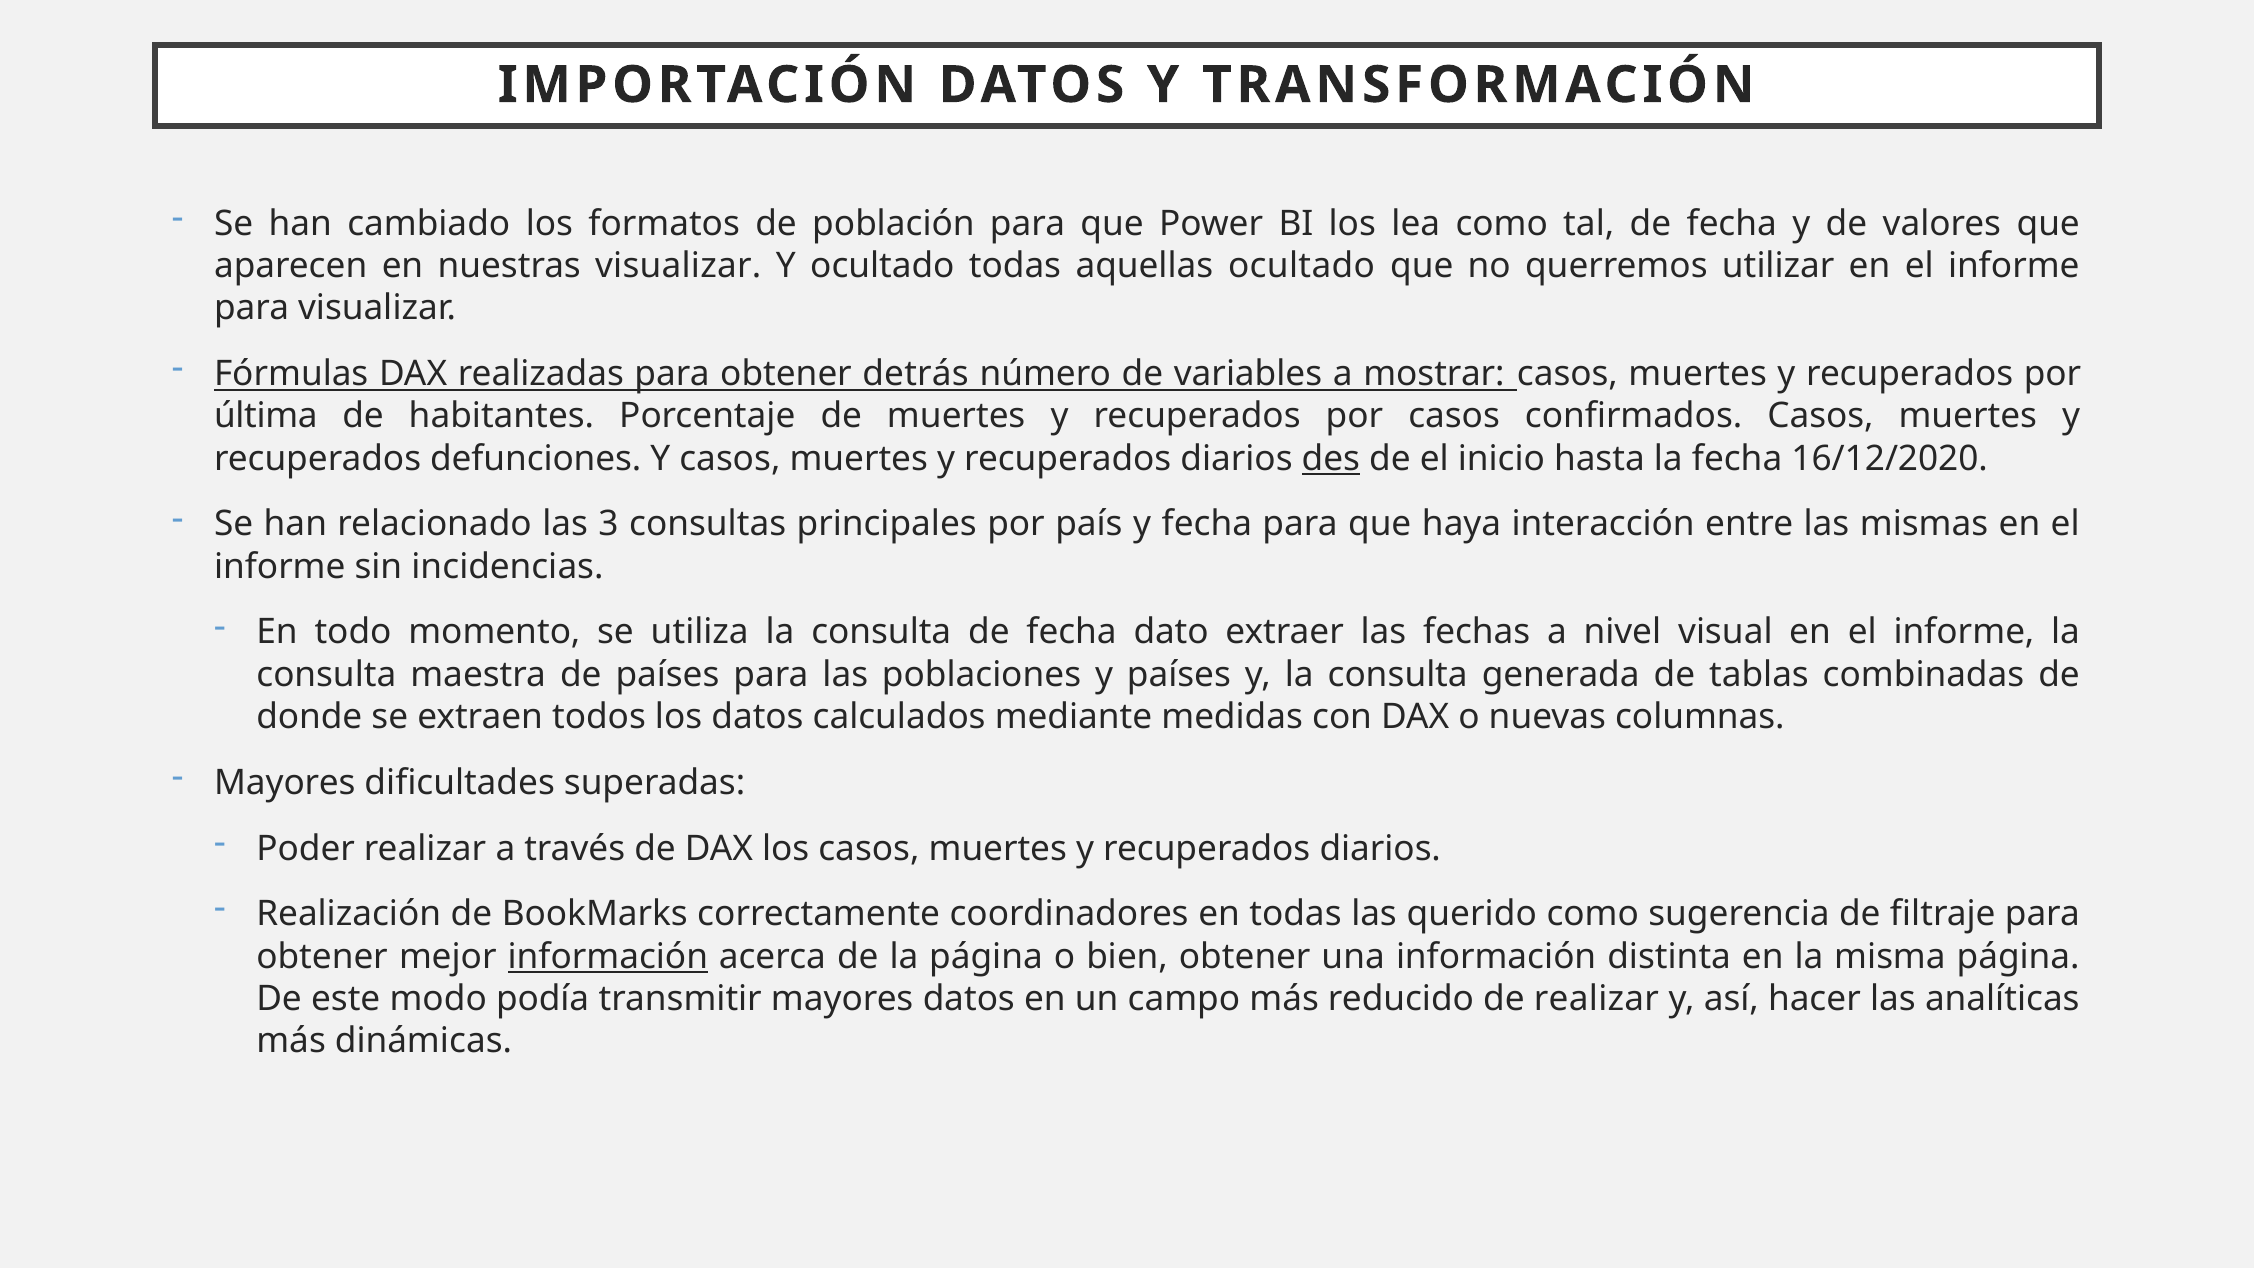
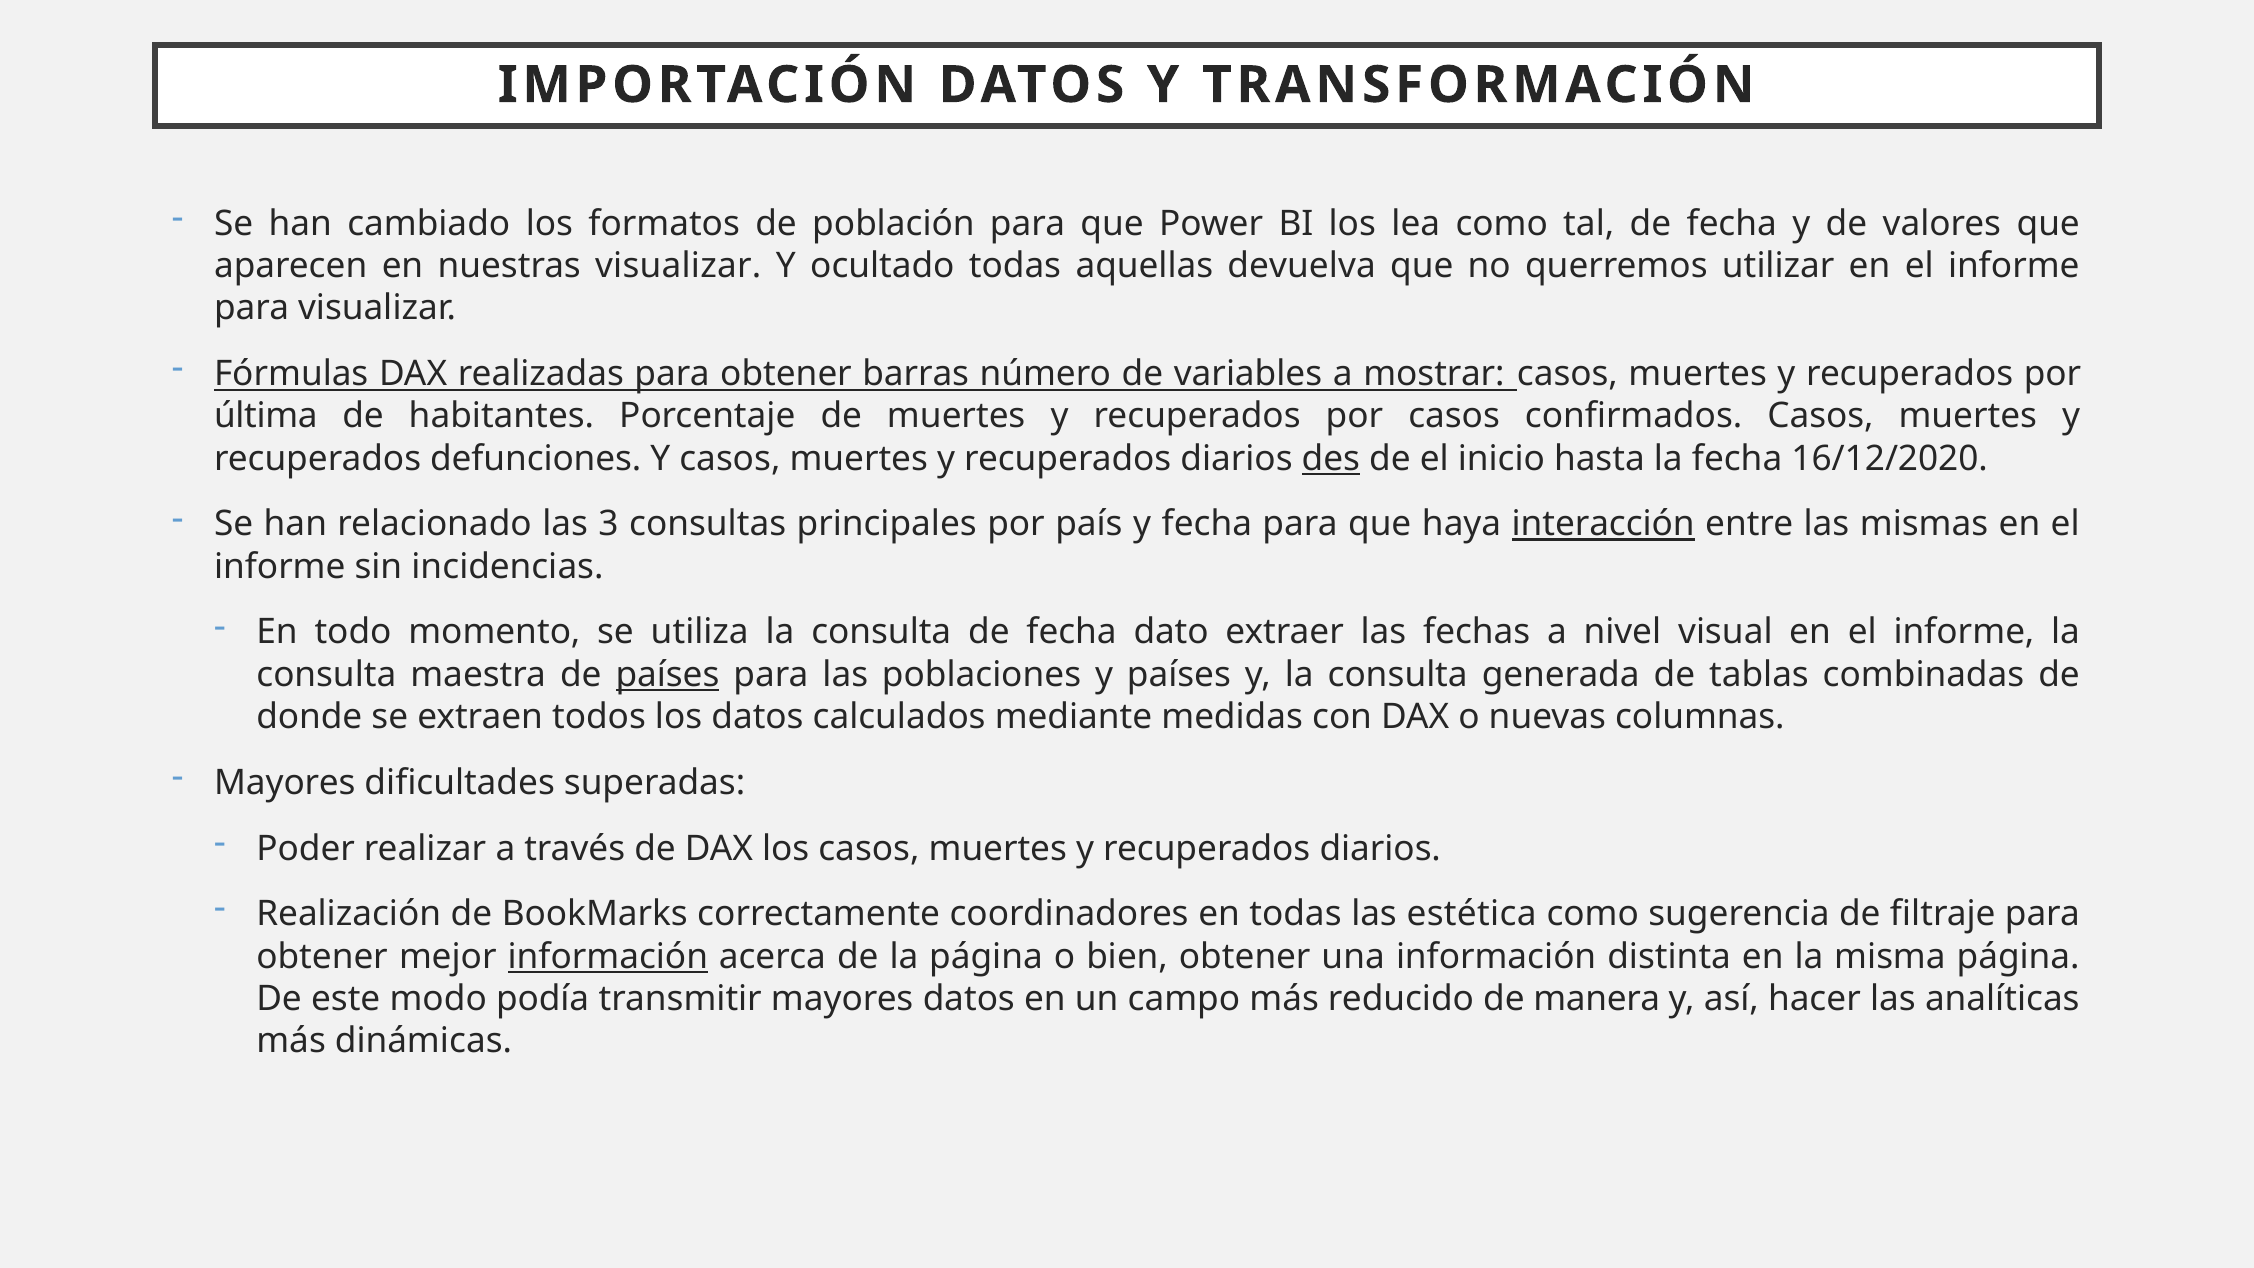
aquellas ocultado: ocultado -> devuelva
detrás: detrás -> barras
interacción underline: none -> present
países at (667, 675) underline: none -> present
querido: querido -> estética
de realizar: realizar -> manera
